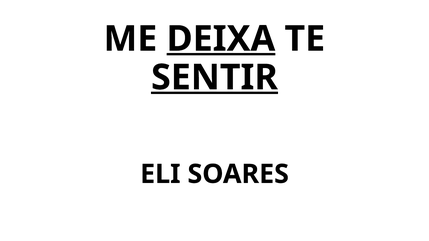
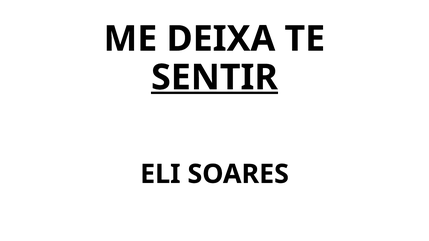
DEIXA underline: present -> none
